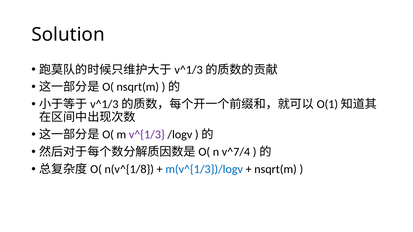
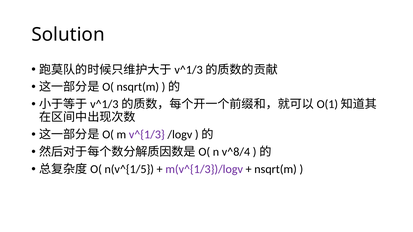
v^7/4: v^7/4 -> v^8/4
n(v^{1/8: n(v^{1/8 -> n(v^{1/5
m(v^{1/3})/logv colour: blue -> purple
